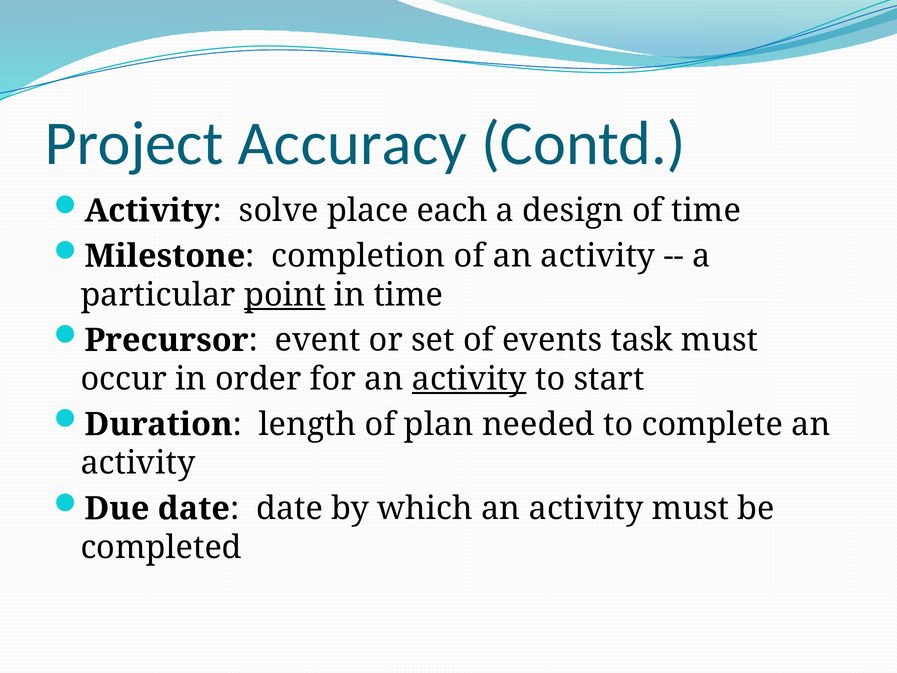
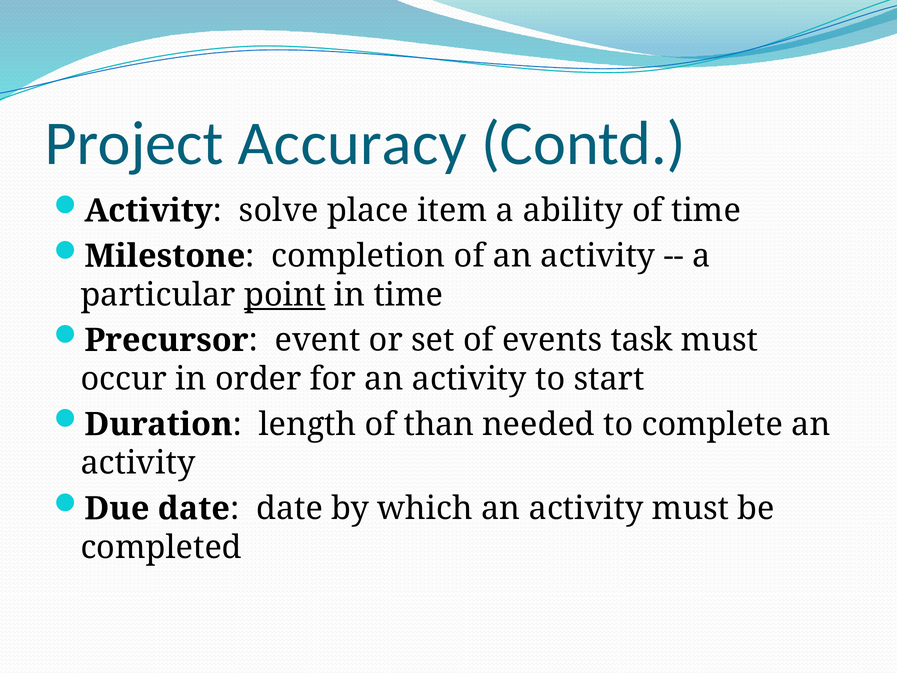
each: each -> item
design: design -> ability
activity at (469, 379) underline: present -> none
plan: plan -> than
